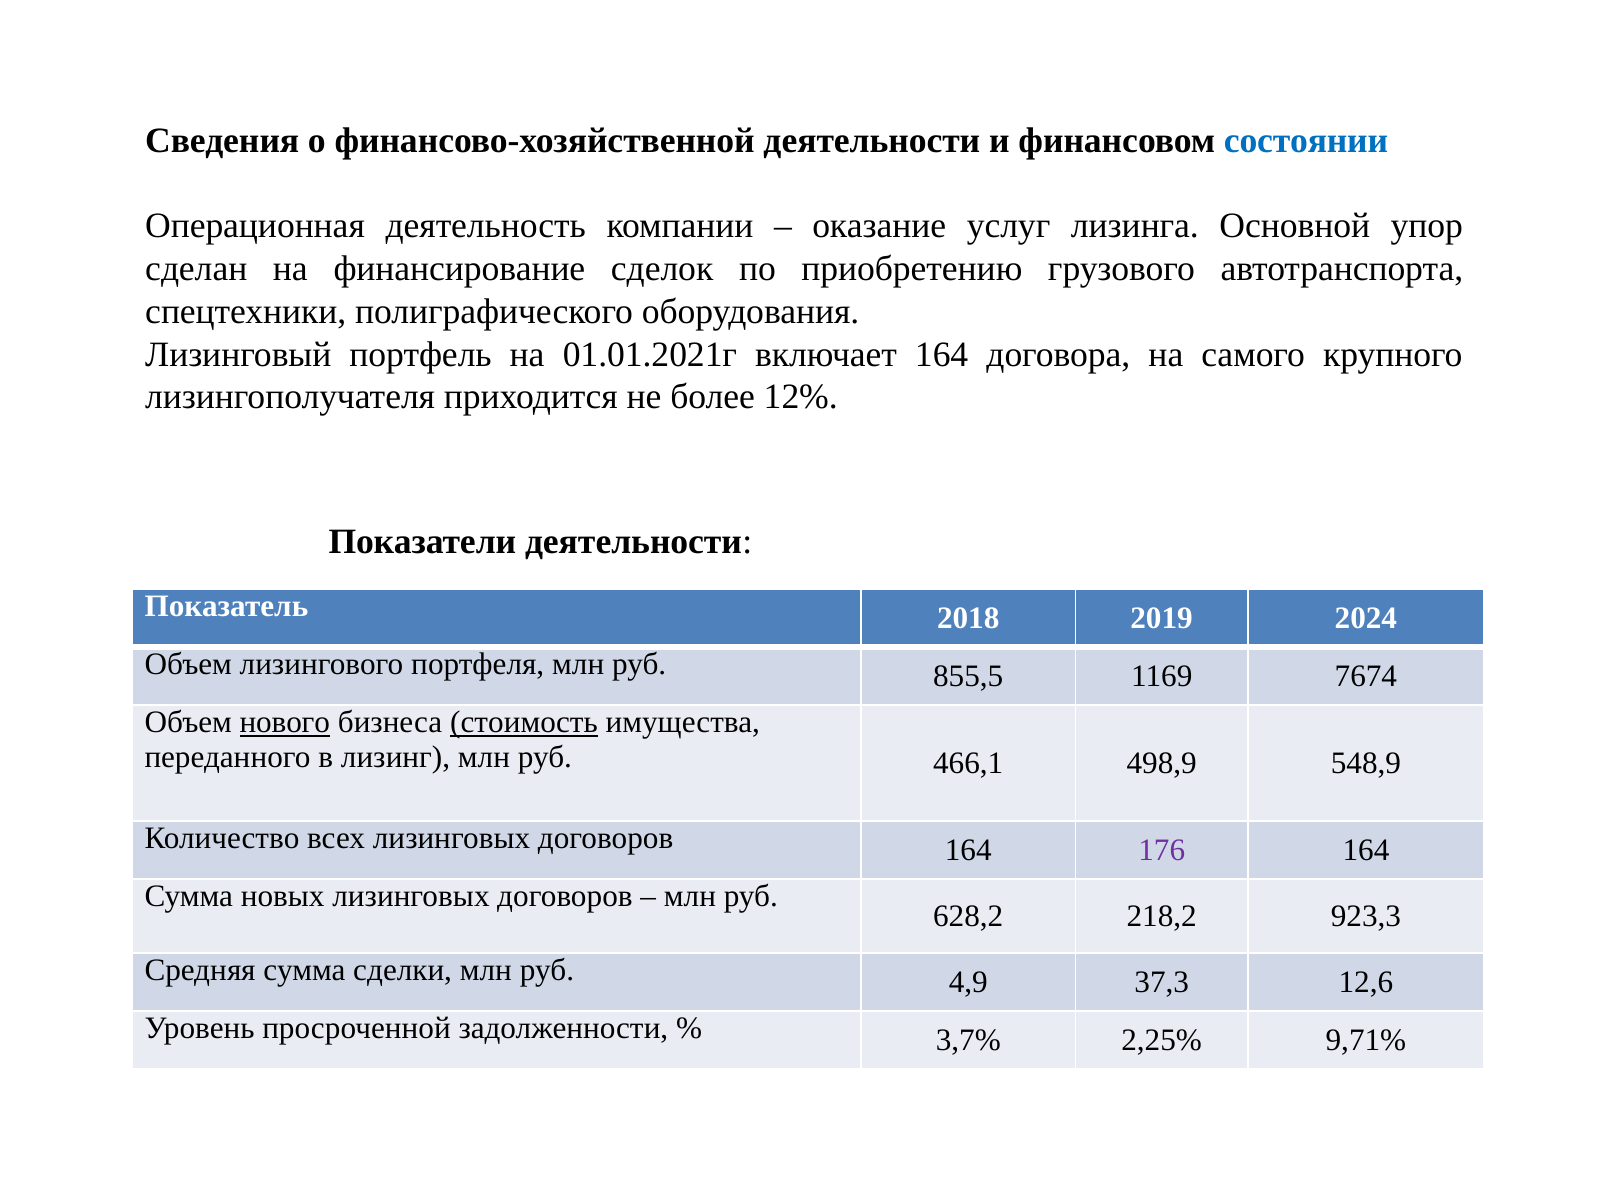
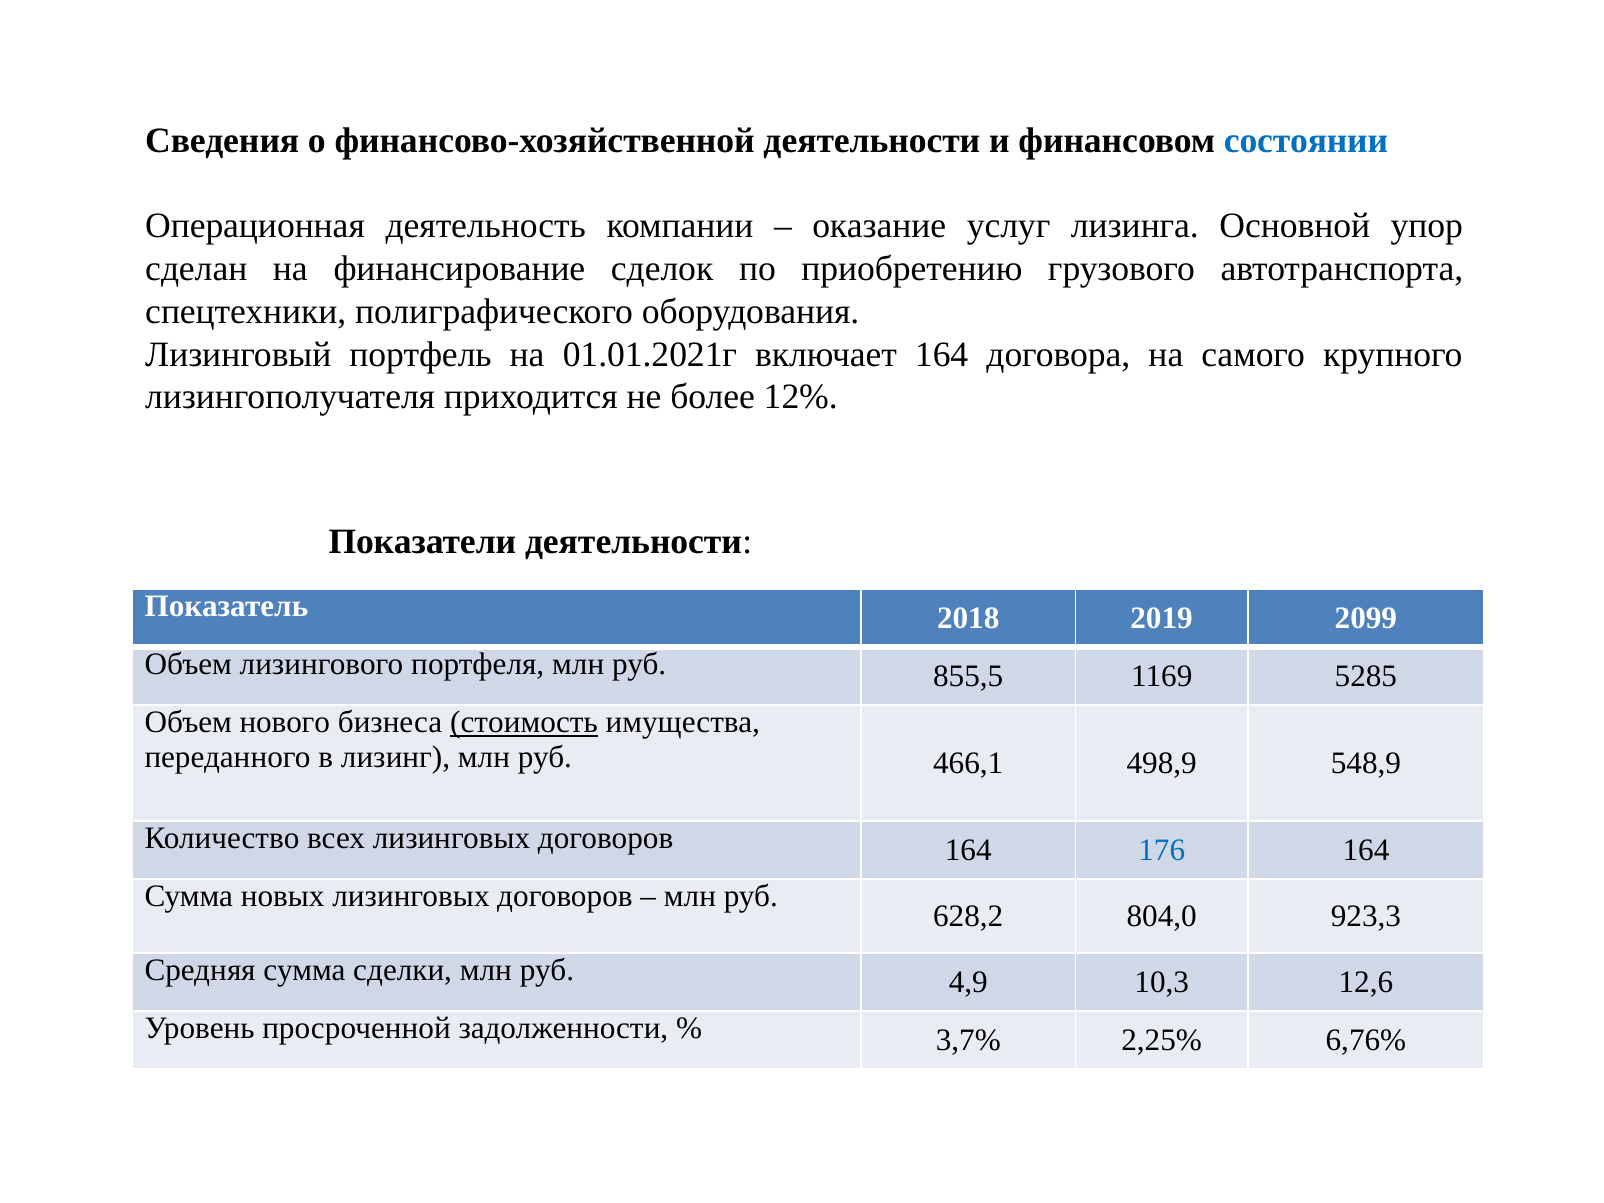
2024: 2024 -> 2099
7674: 7674 -> 5285
нового underline: present -> none
176 colour: purple -> blue
218,2: 218,2 -> 804,0
37,3: 37,3 -> 10,3
9,71%: 9,71% -> 6,76%
